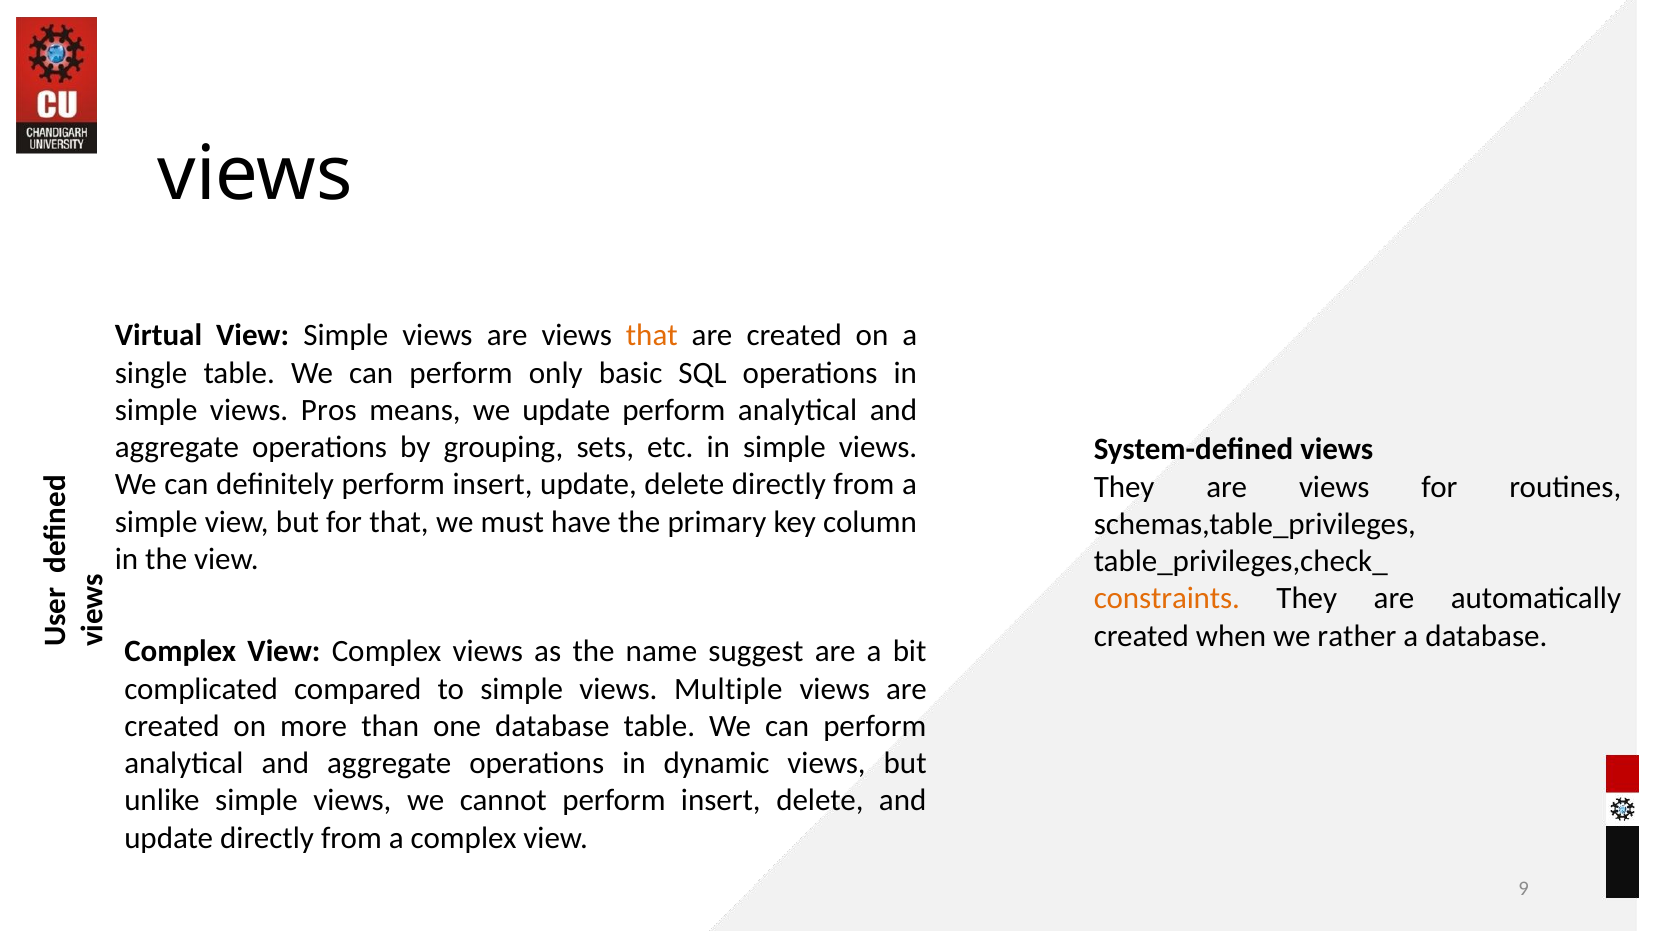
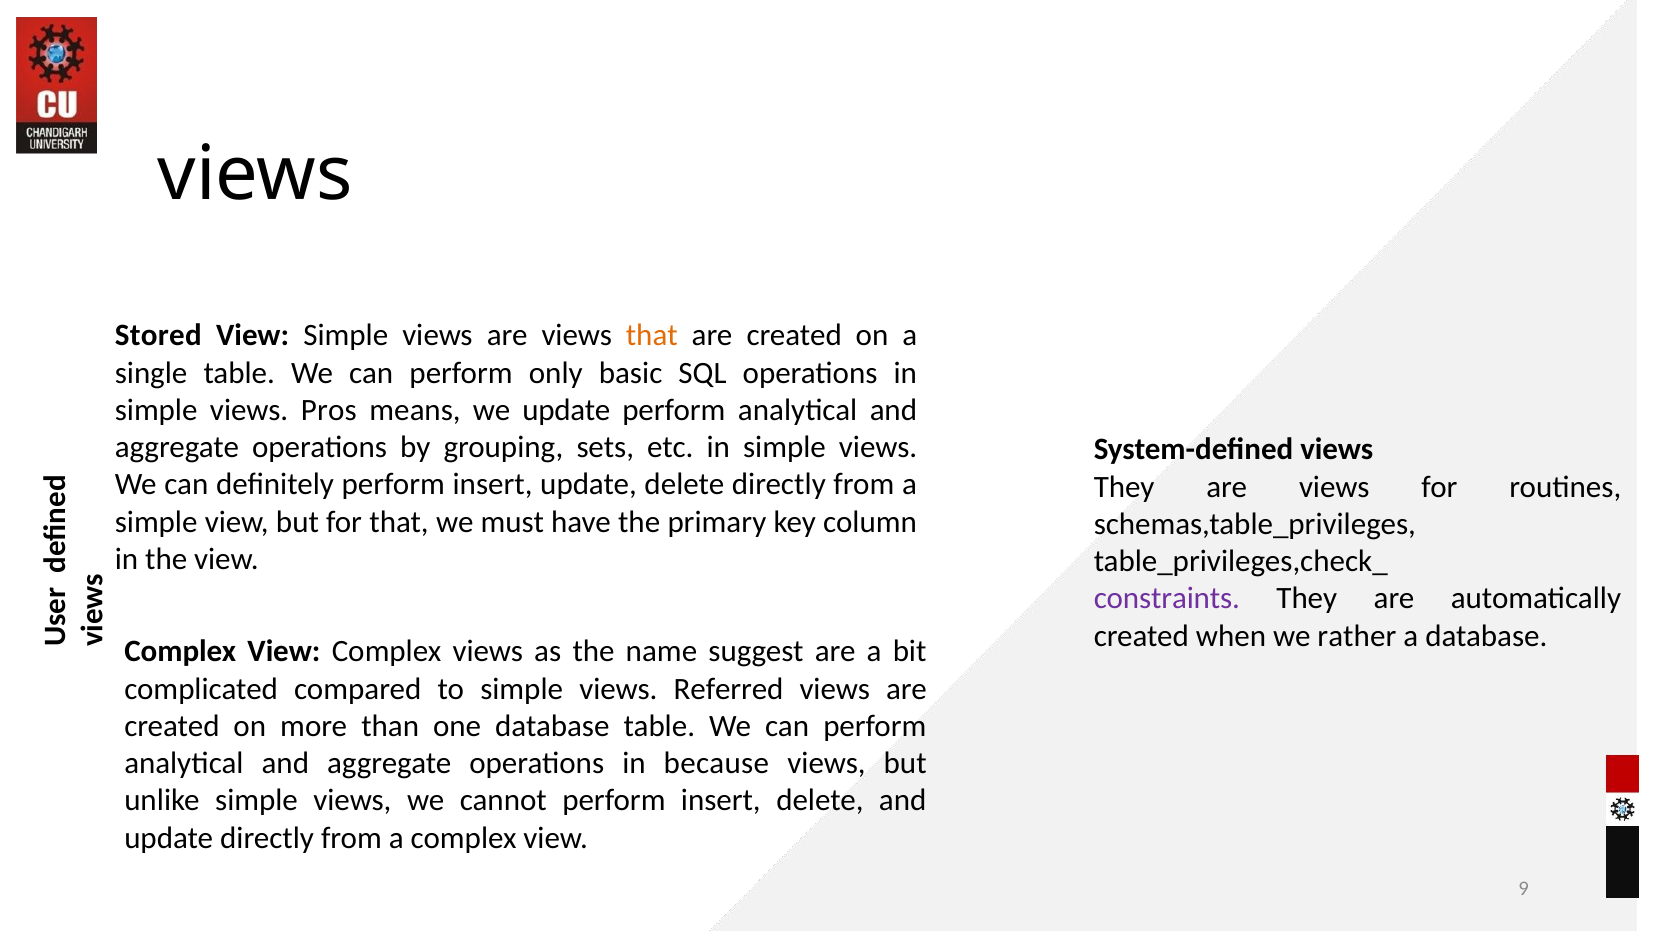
Virtual: Virtual -> Stored
constraints colour: orange -> purple
Multiple: Multiple -> Referred
dynamic: dynamic -> because
